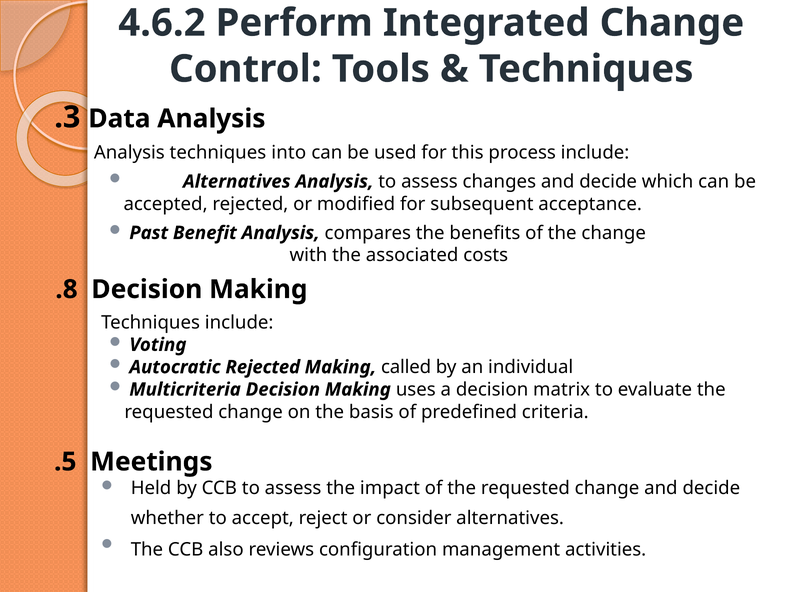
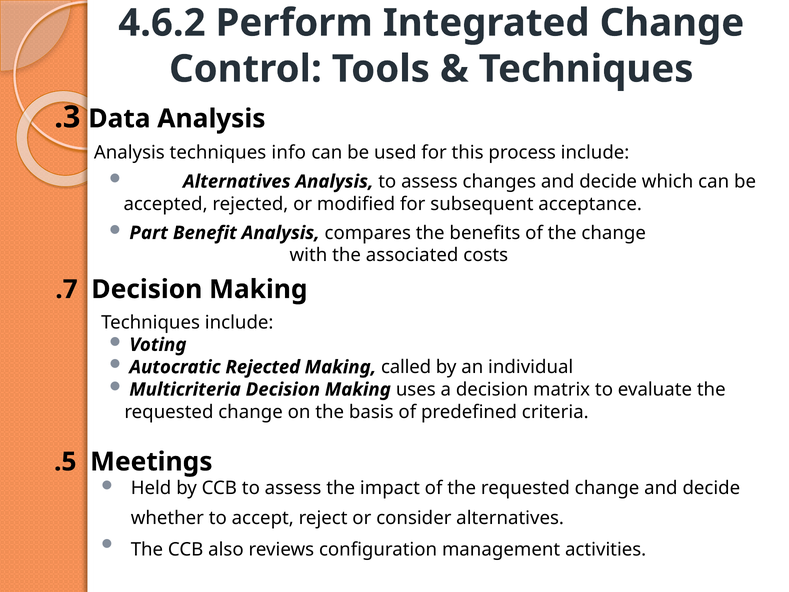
into: into -> info
Past: Past -> Part
.8: .8 -> .7
